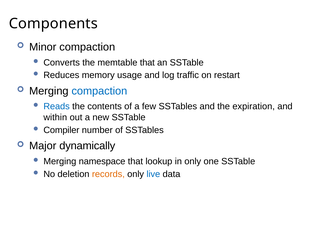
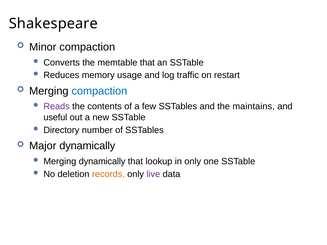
Components: Components -> Shakespeare
Reads colour: blue -> purple
expiration: expiration -> maintains
within: within -> useful
Compiler: Compiler -> Directory
Merging namespace: namespace -> dynamically
live colour: blue -> purple
